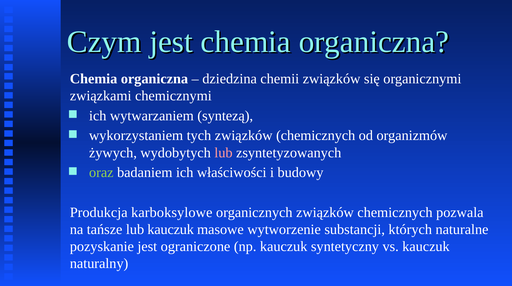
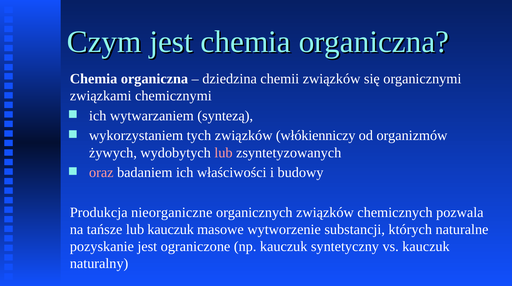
tych związków chemicznych: chemicznych -> włókienniczy
oraz colour: light green -> pink
karboksylowe: karboksylowe -> nieorganiczne
